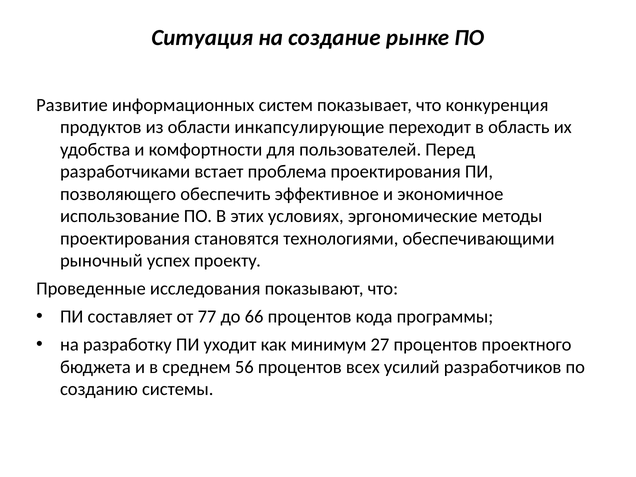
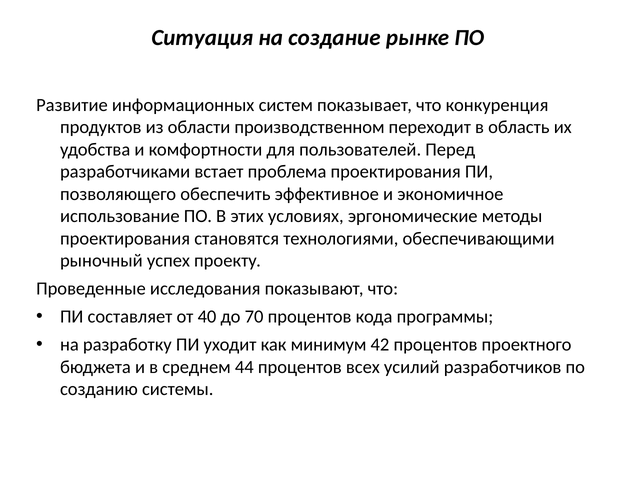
инкапсулирующие: инкапсулирующие -> производственном
77: 77 -> 40
66: 66 -> 70
27: 27 -> 42
56: 56 -> 44
